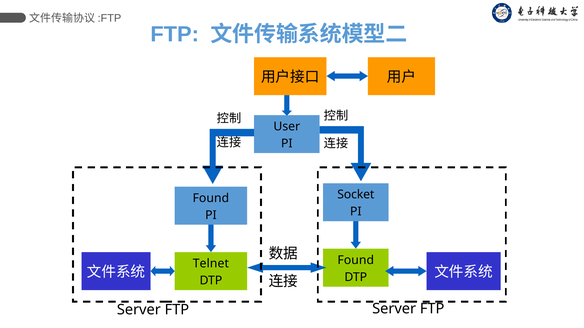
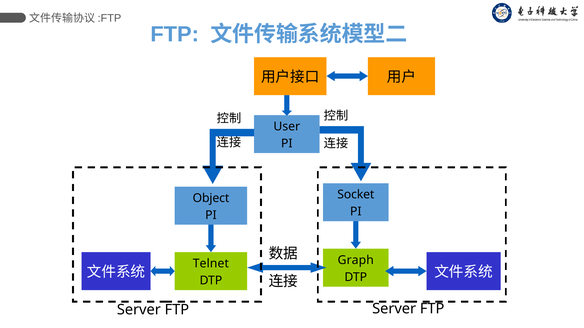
Found at (211, 198): Found -> Object
Found at (356, 260): Found -> Graph
